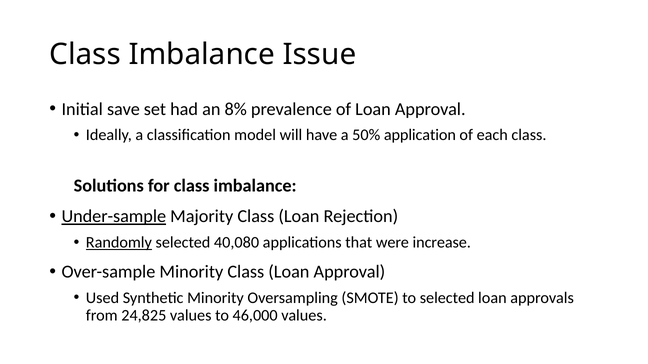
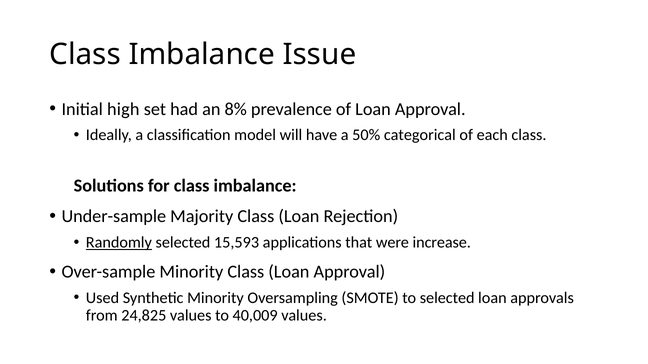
save: save -> high
application: application -> categorical
Under-sample underline: present -> none
40,080: 40,080 -> 15,593
46,000: 46,000 -> 40,009
